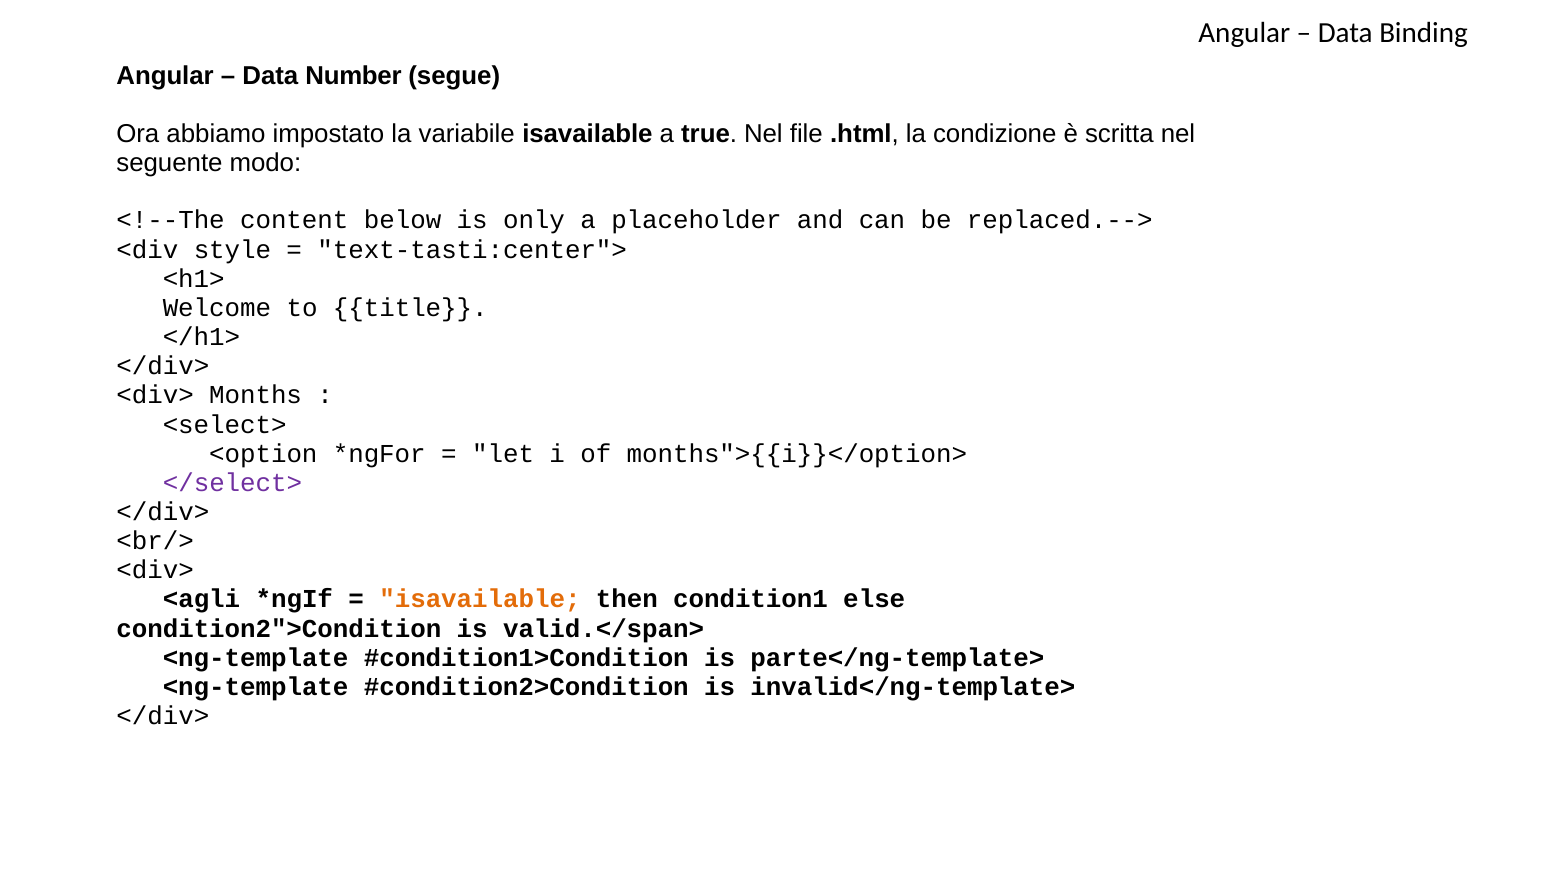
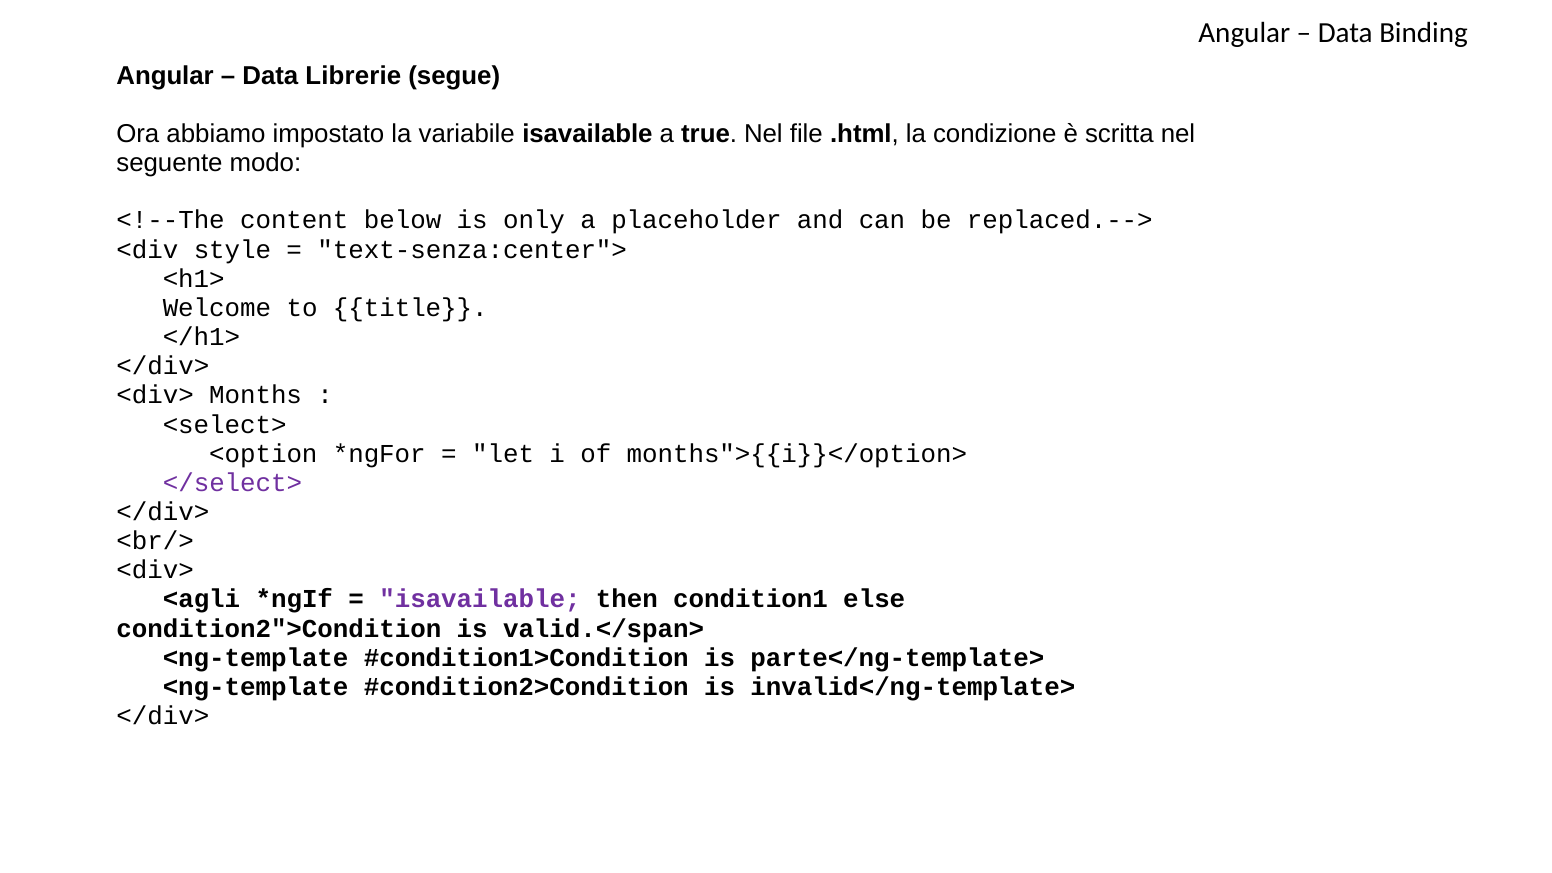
Number: Number -> Librerie
text-tasti:center">: text-tasti:center"> -> text-senza:center">
isavailable at (480, 599) colour: orange -> purple
